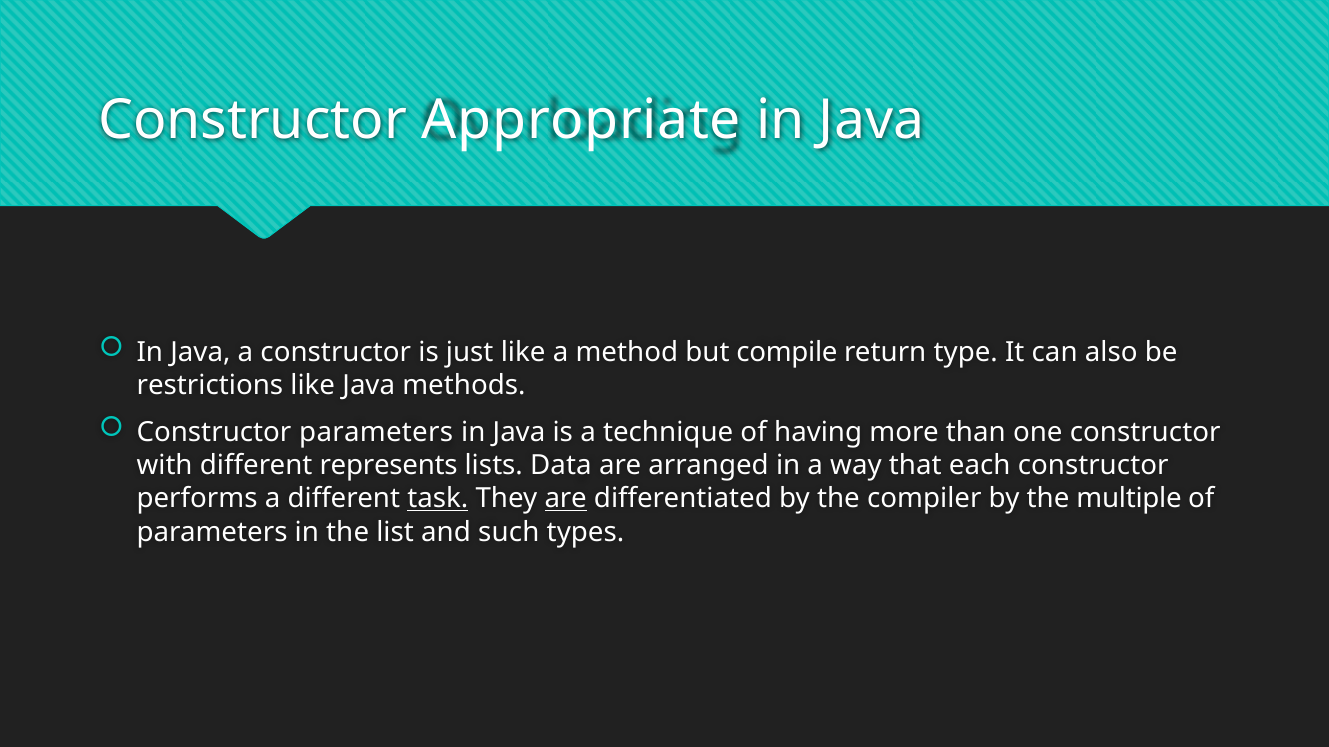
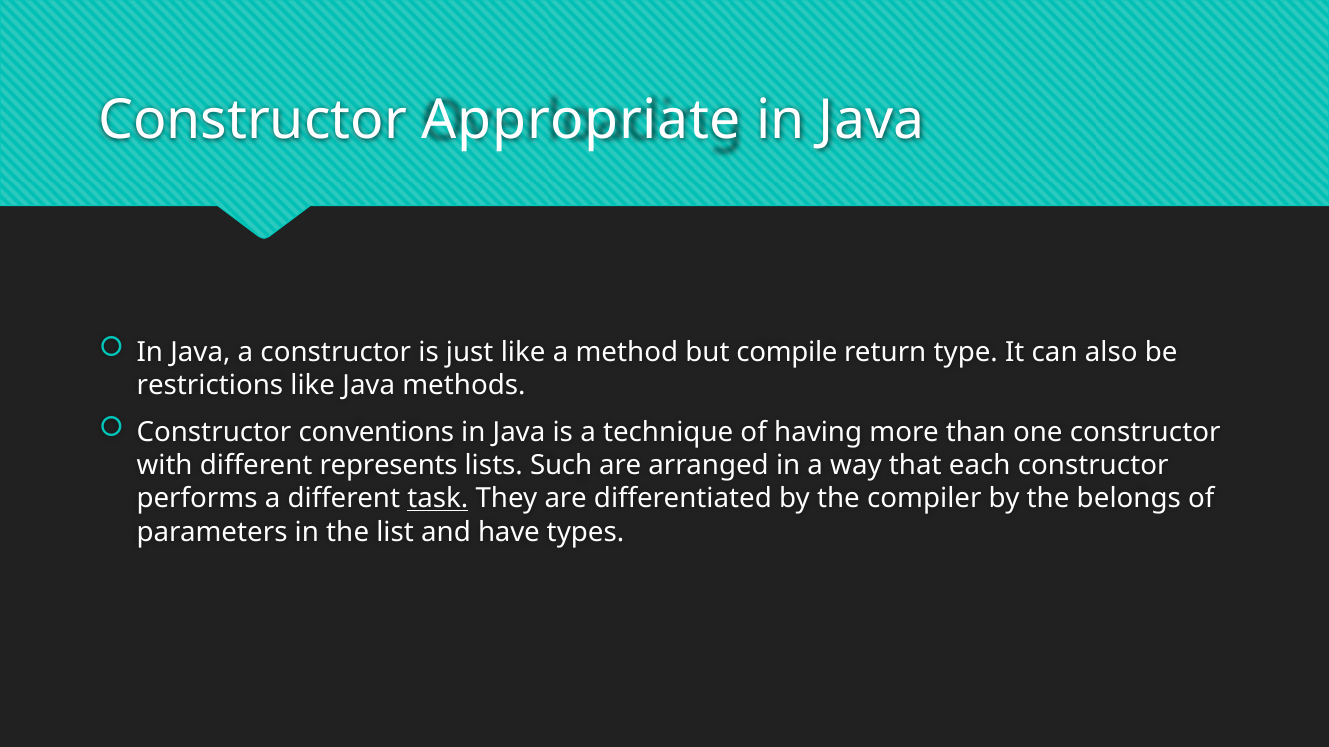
Constructor parameters: parameters -> conventions
Data: Data -> Such
are at (566, 499) underline: present -> none
multiple: multiple -> belongs
such: such -> have
